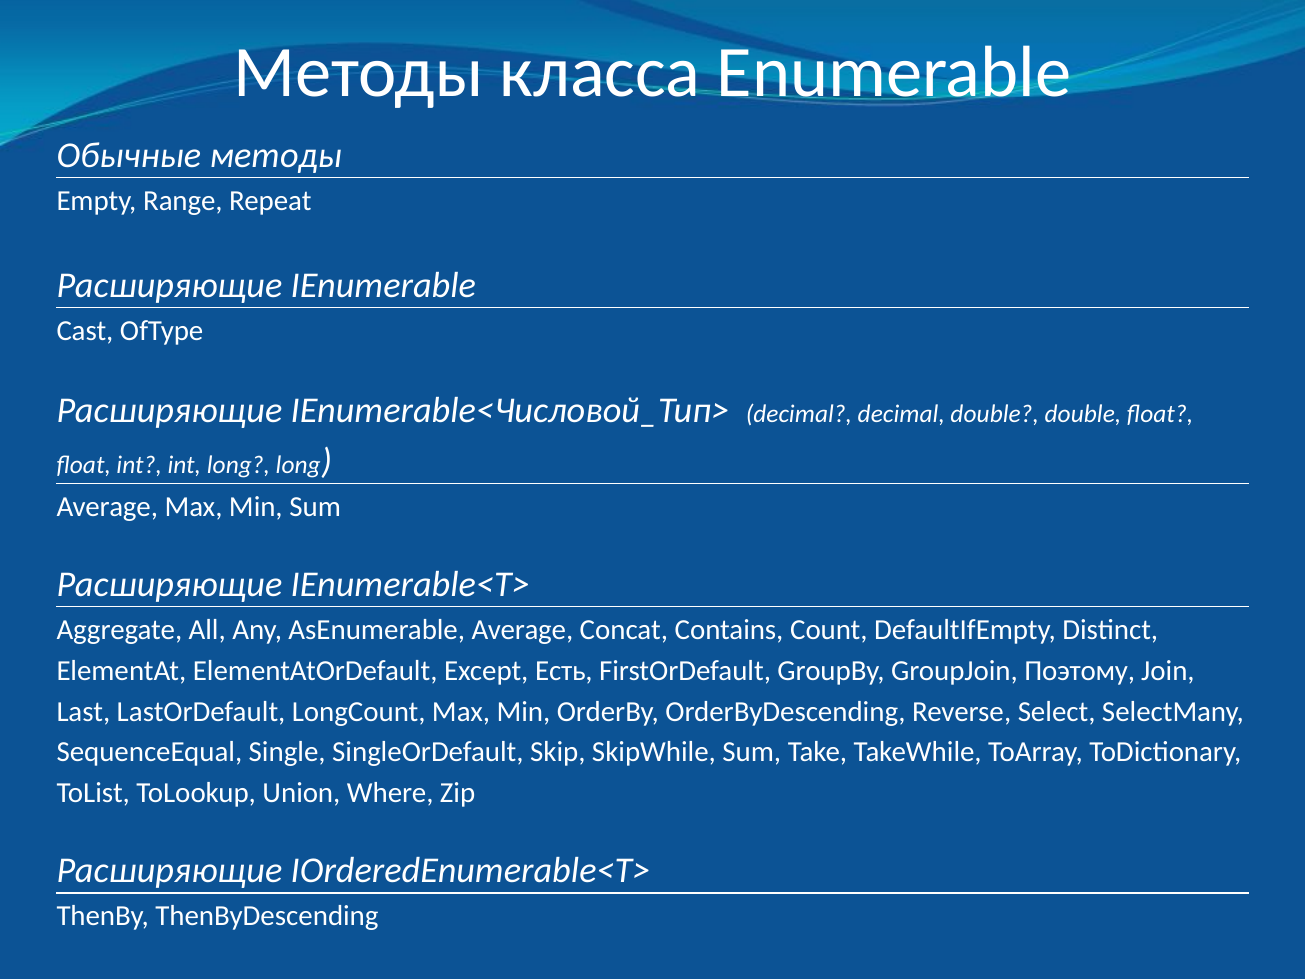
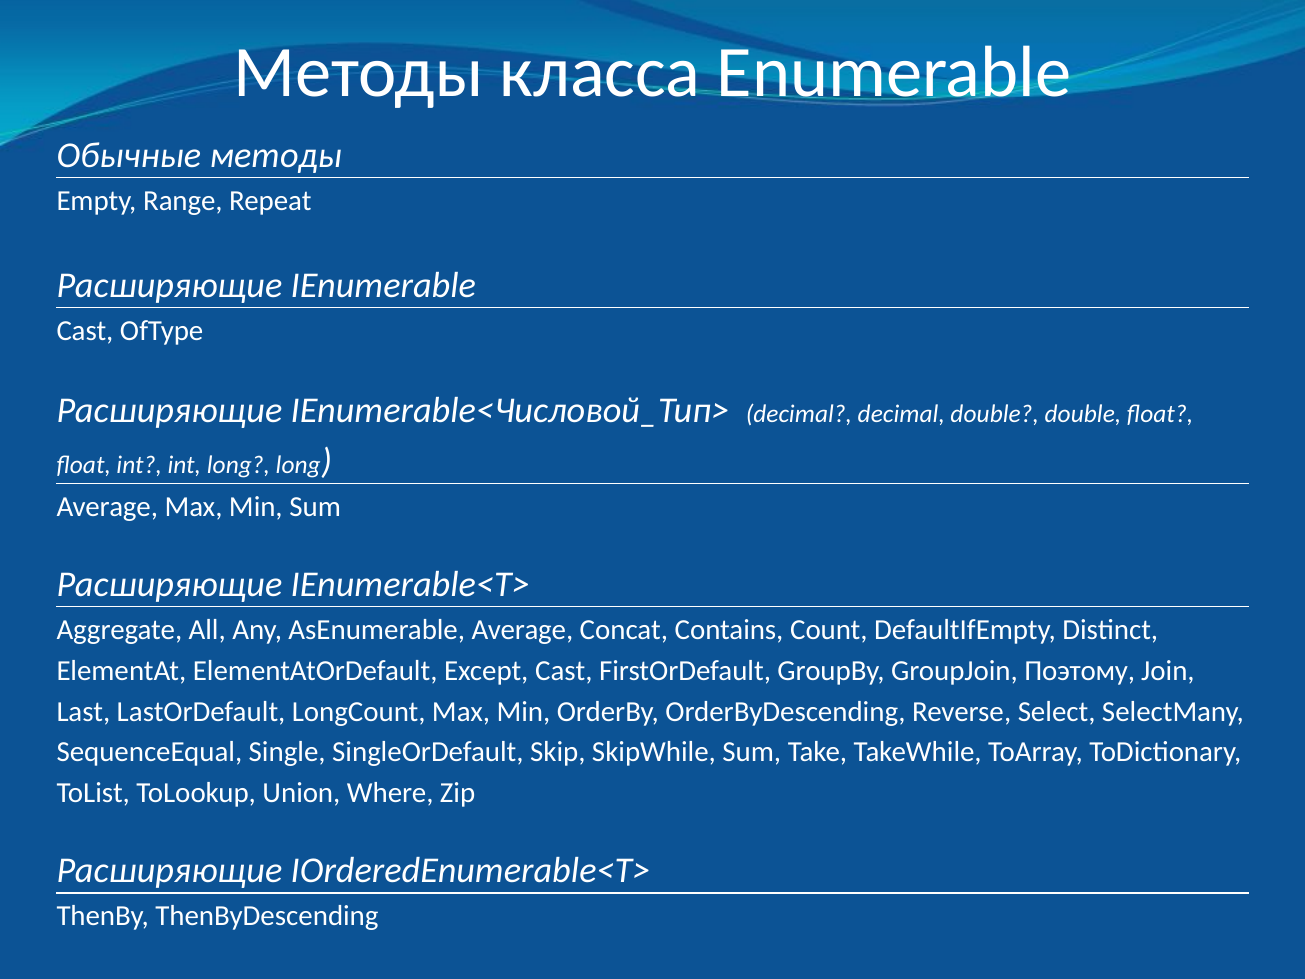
Except Есть: Есть -> Cast
